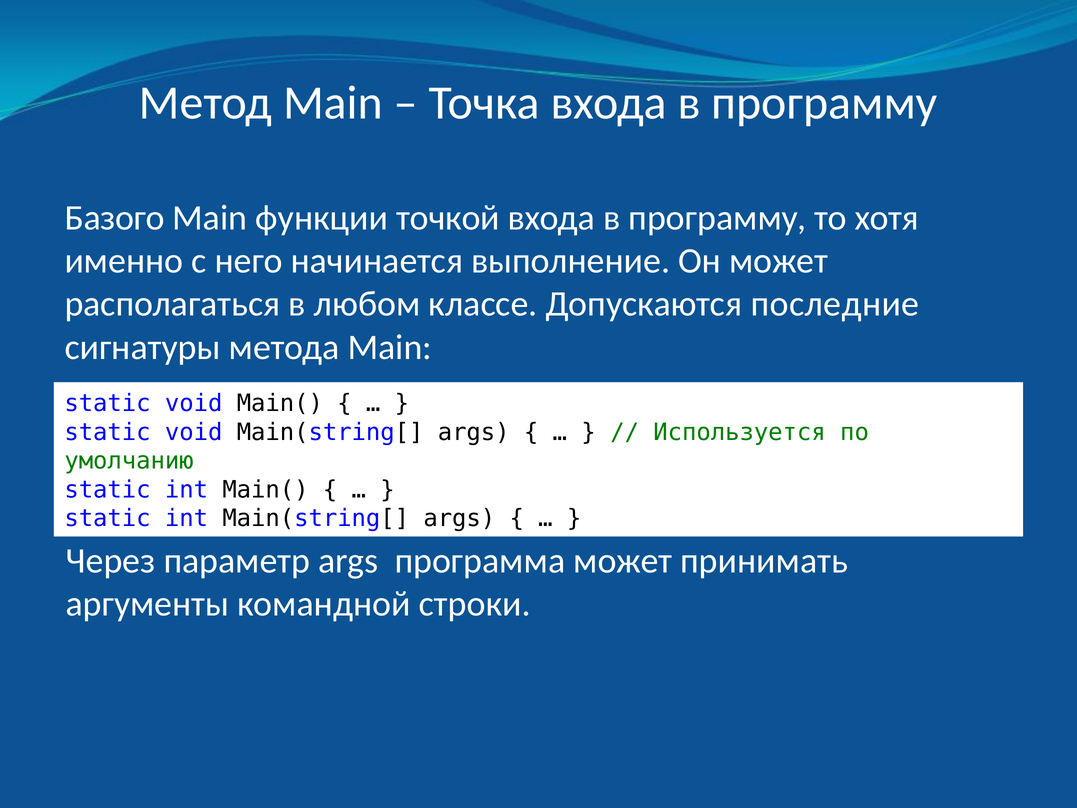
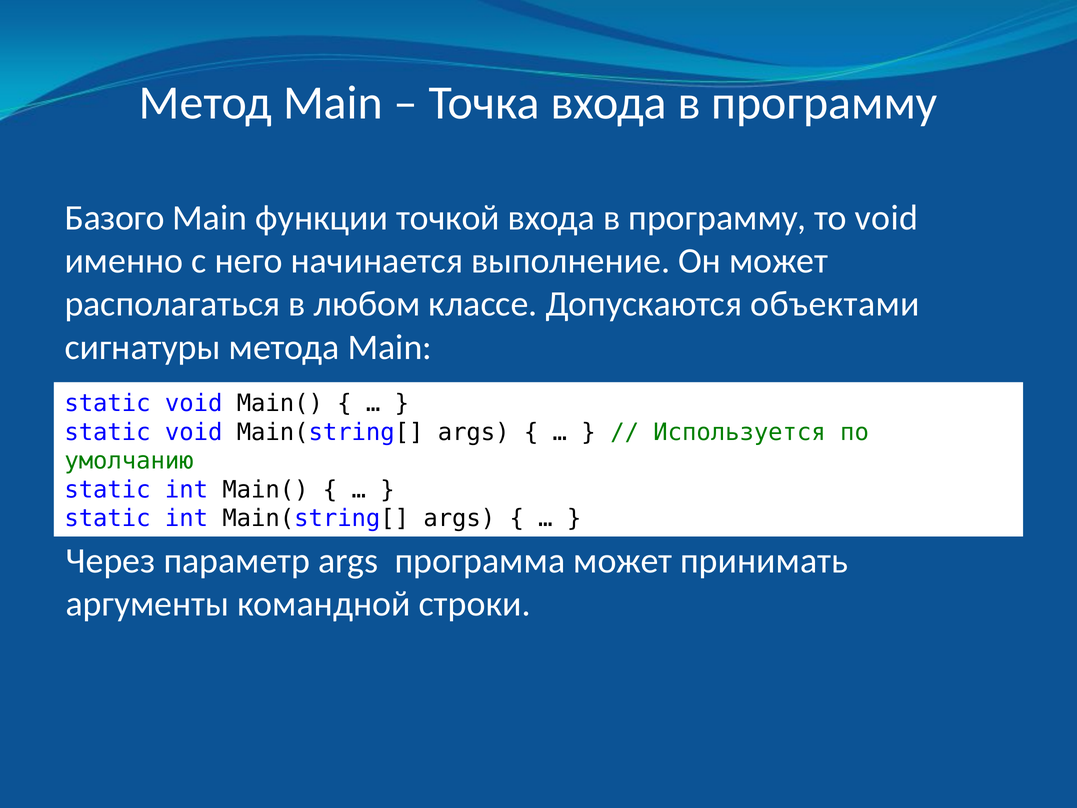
то хотя: хотя -> void
последние: последние -> объектами
